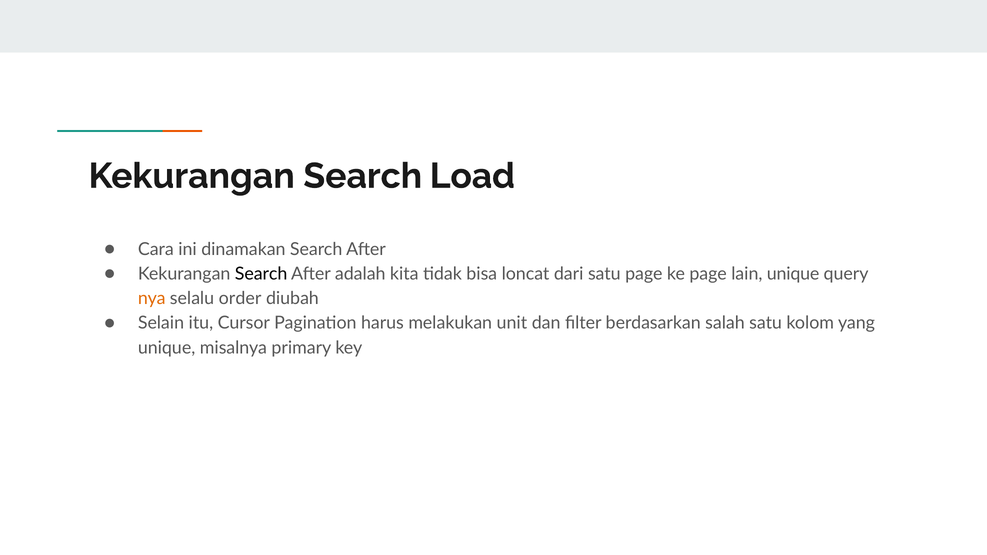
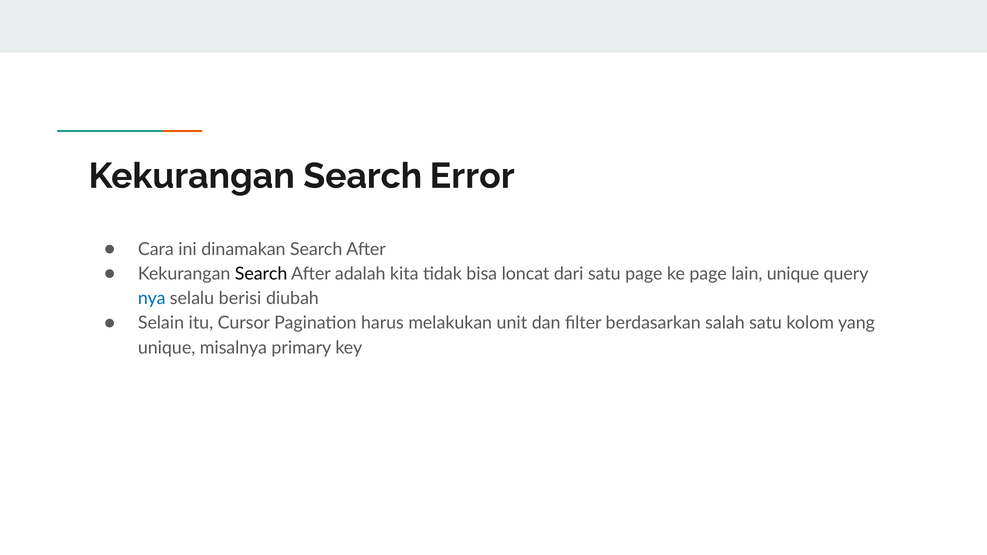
Load: Load -> Error
nya colour: orange -> blue
order: order -> berisi
